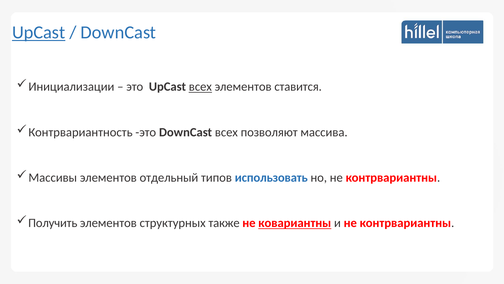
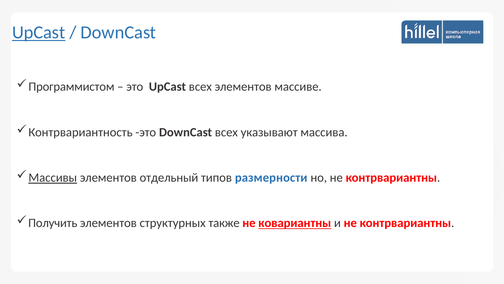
Инициализации: Инициализации -> Программистом
всех at (200, 87) underline: present -> none
ставится: ставится -> массиве
позволяют: позволяют -> указывают
Массивы underline: none -> present
использовать: использовать -> размерности
